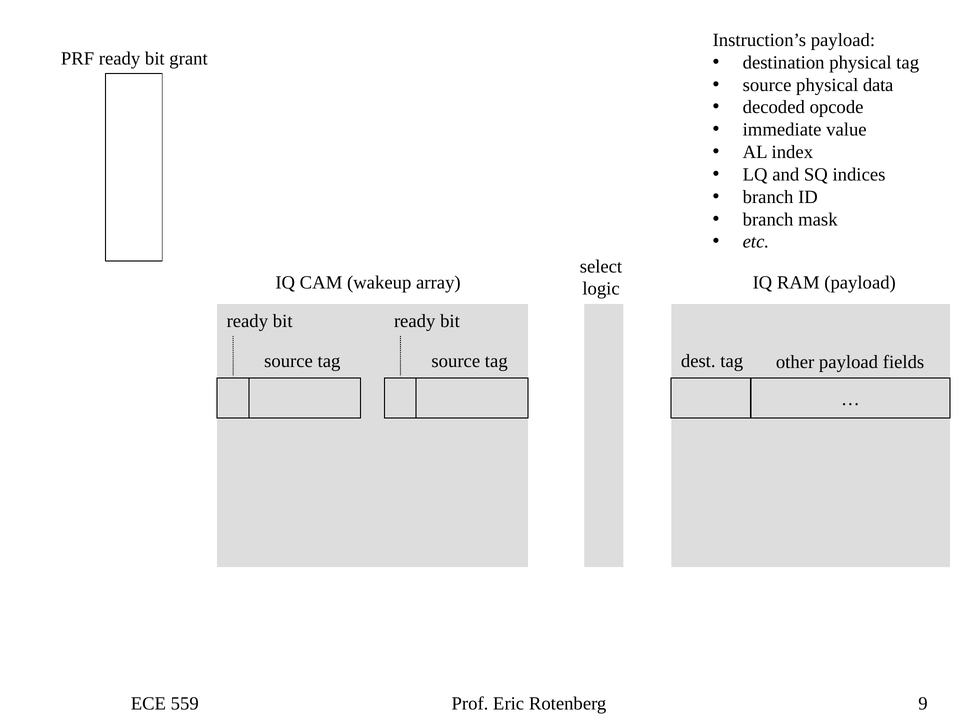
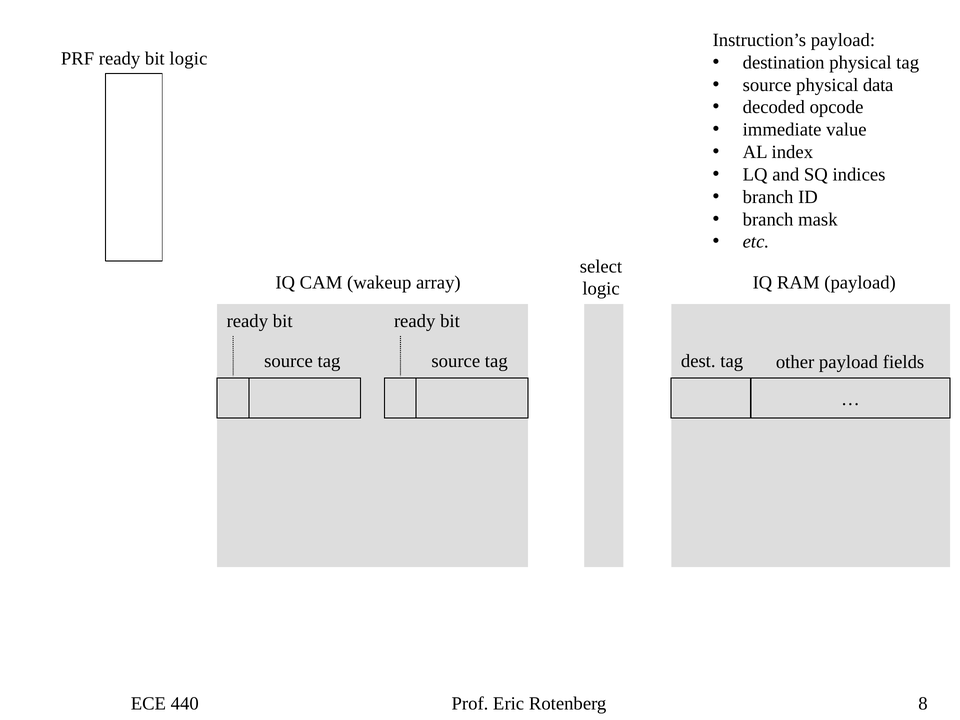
bit grant: grant -> logic
559: 559 -> 440
9: 9 -> 8
